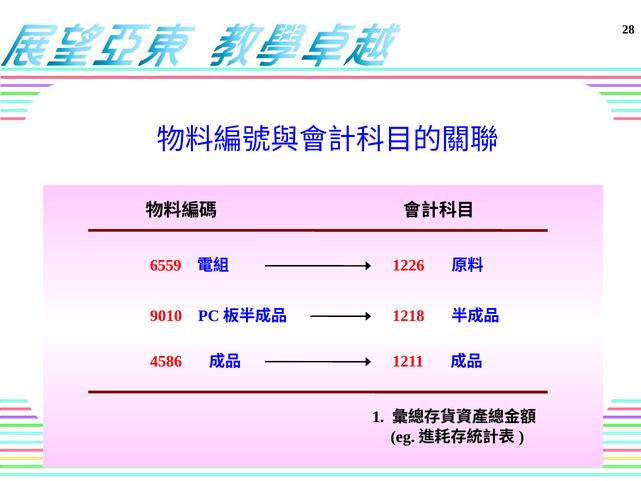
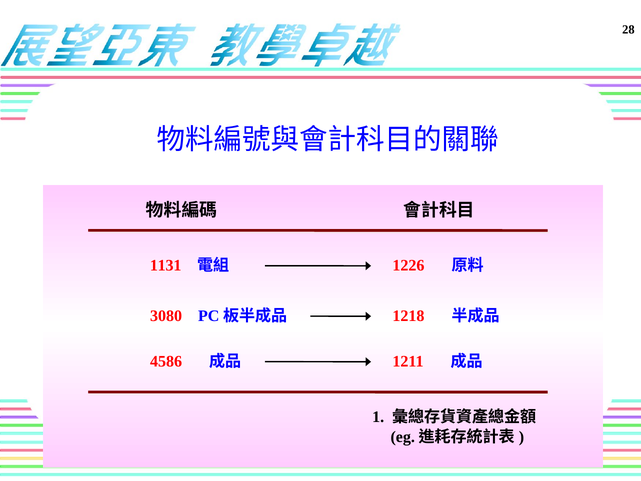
6559: 6559 -> 1131
9010: 9010 -> 3080
